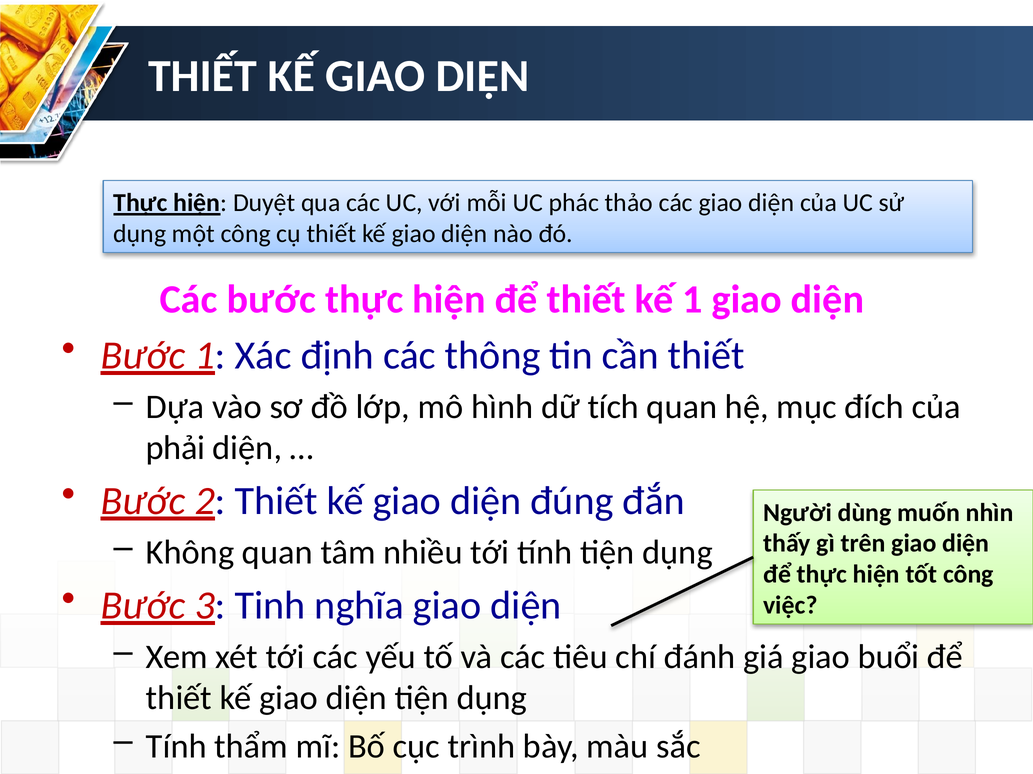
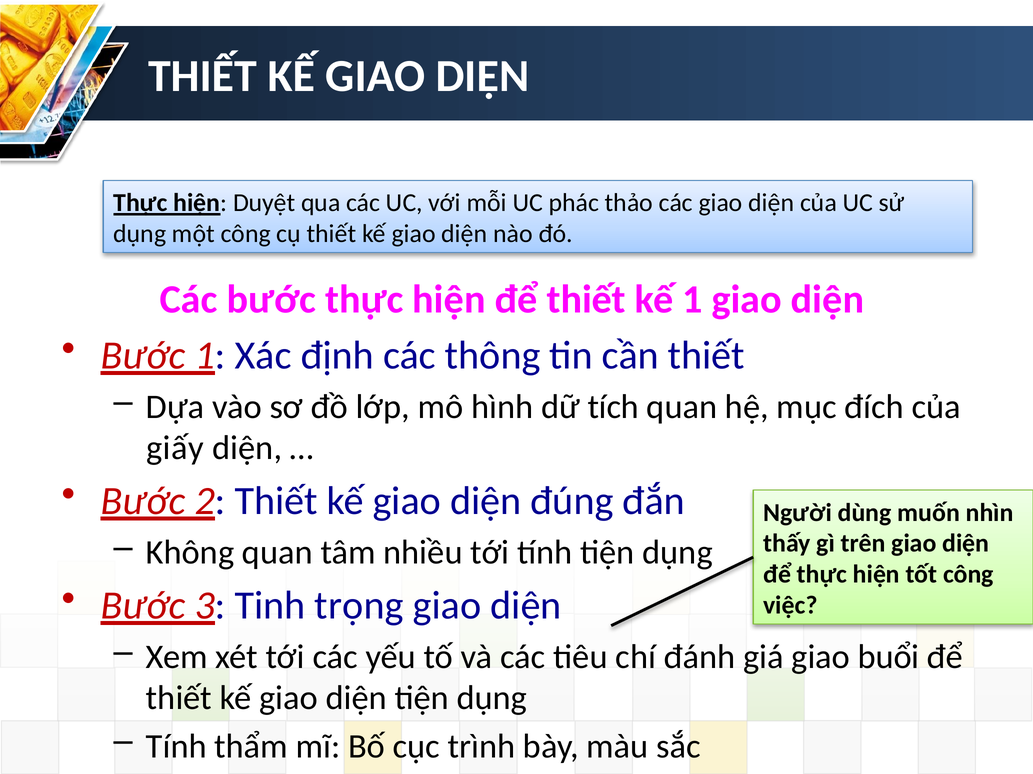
phải: phải -> giấy
nghĩa: nghĩa -> trọng
